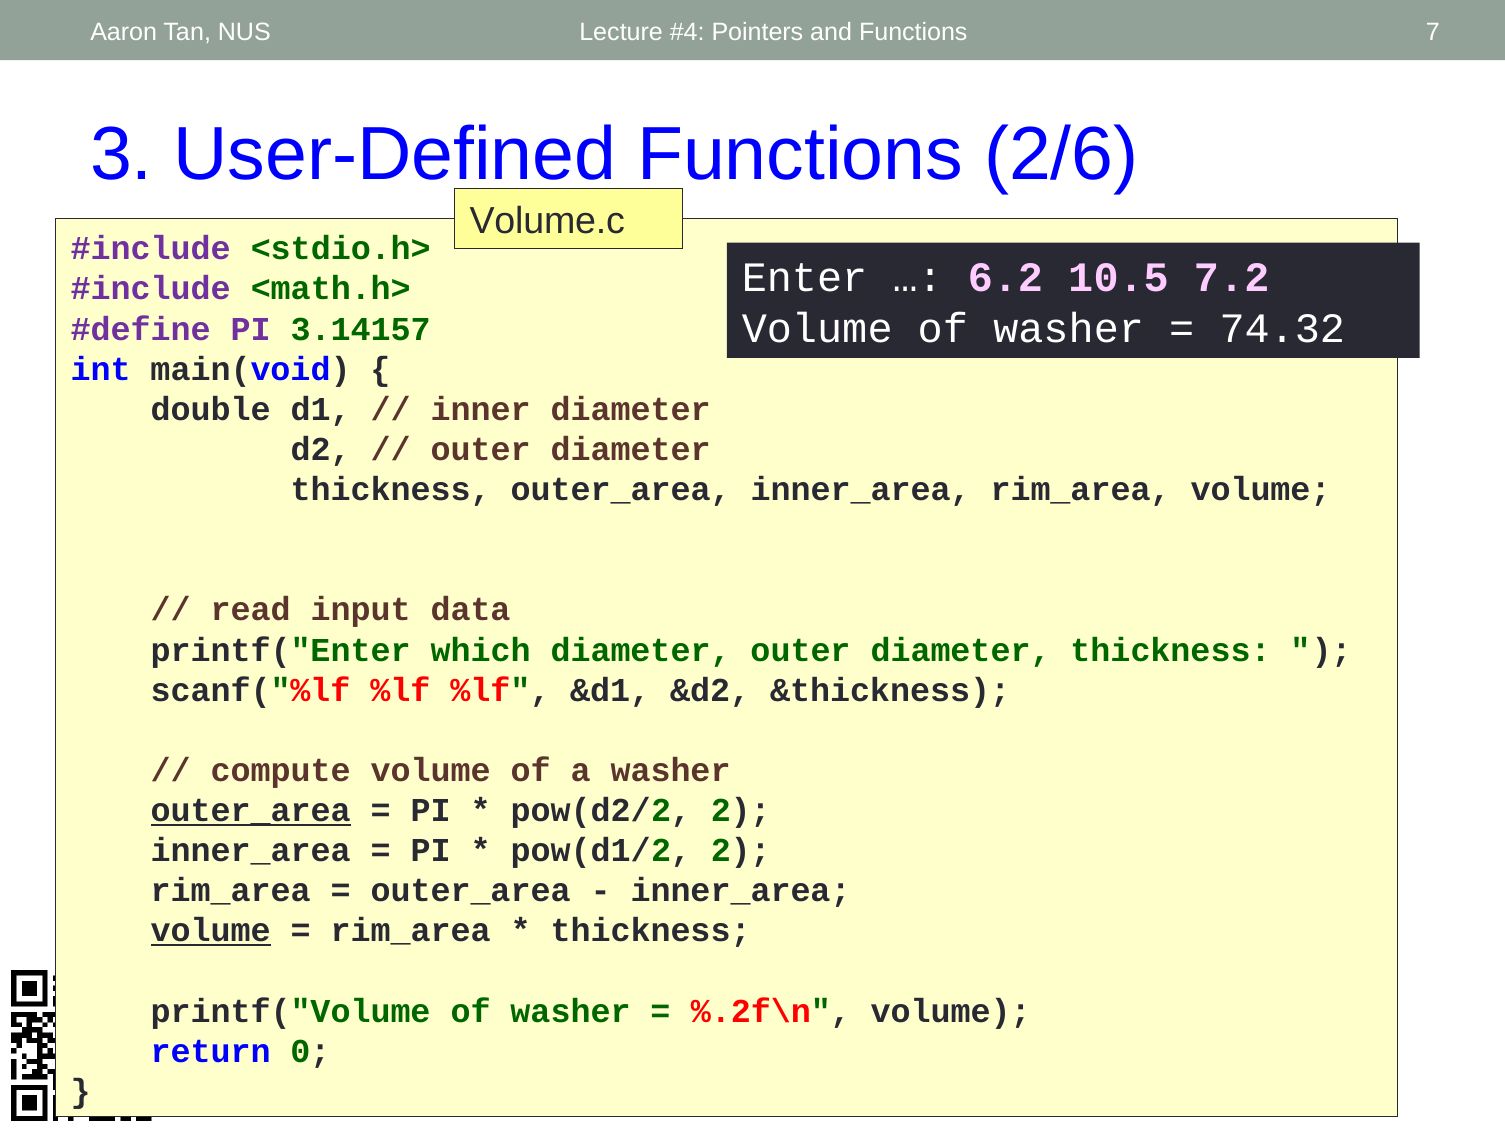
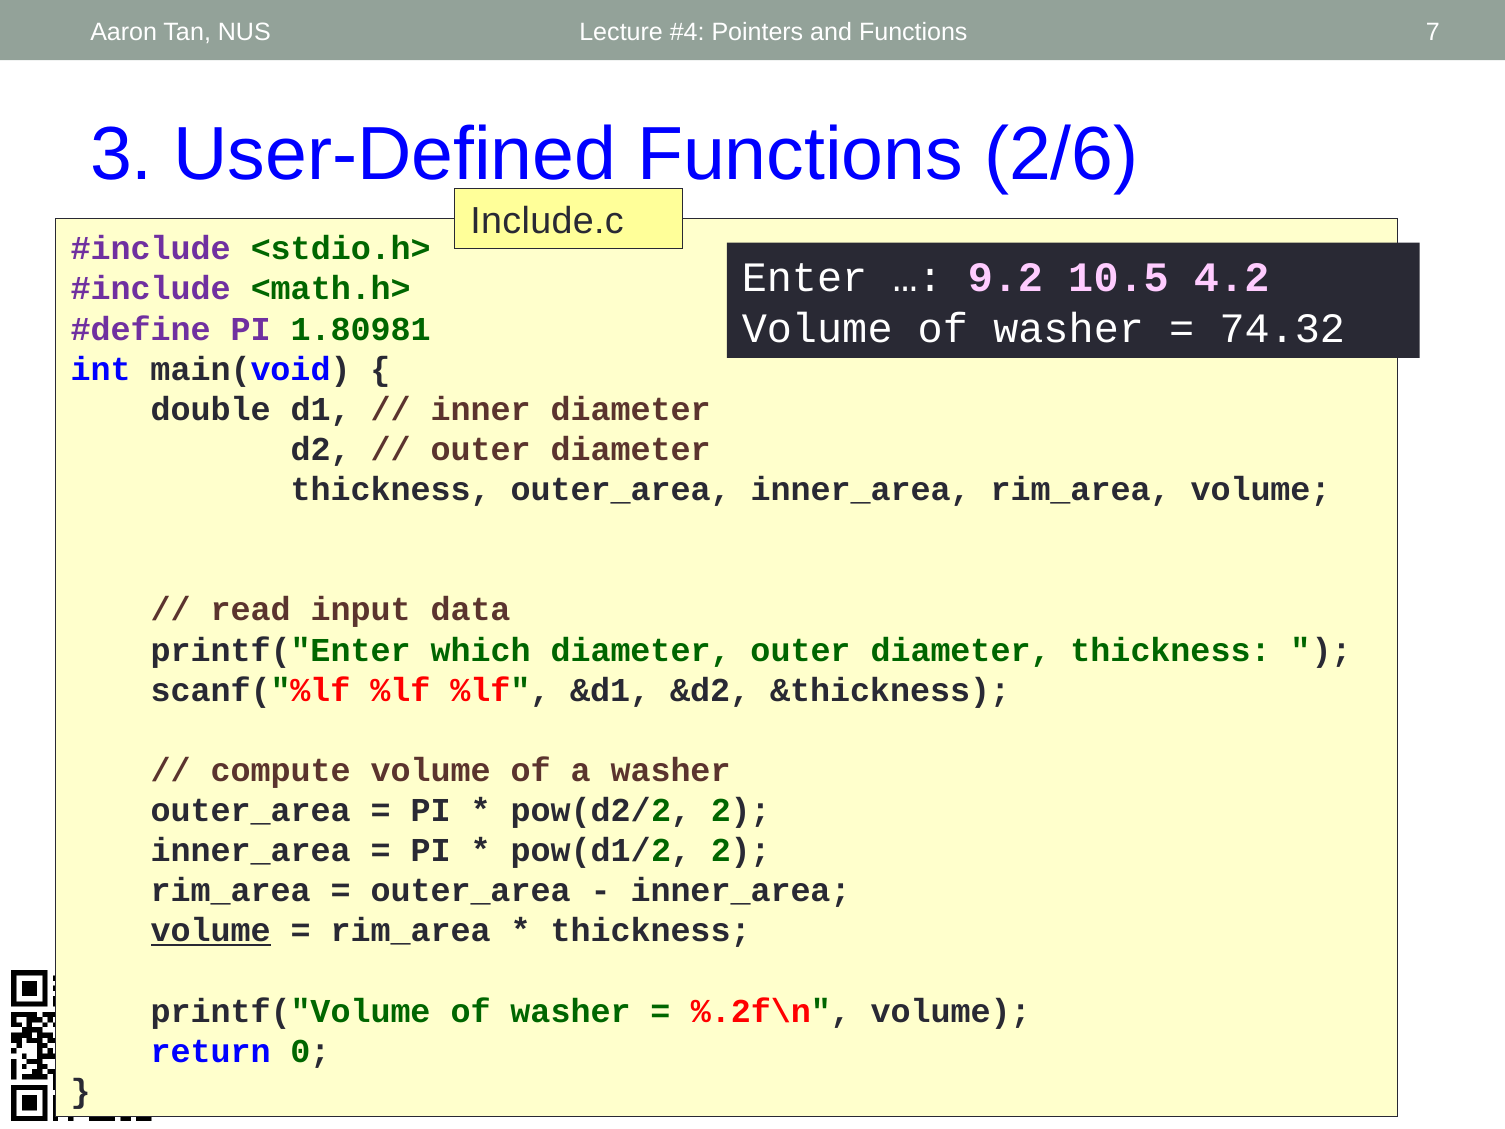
Volume.c: Volume.c -> Include.c
6.2: 6.2 -> 9.2
7.2: 7.2 -> 4.2
3.14157: 3.14157 -> 1.80981
outer_area at (251, 810) underline: present -> none
